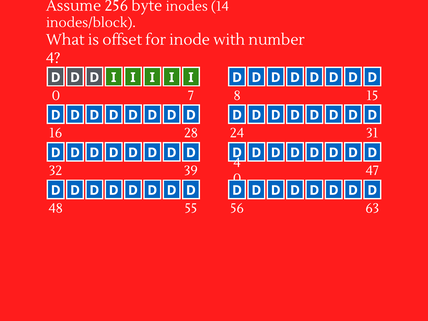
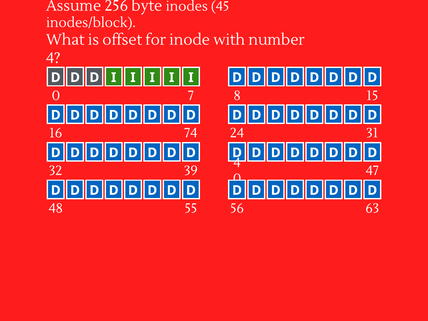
14: 14 -> 45
28: 28 -> 74
